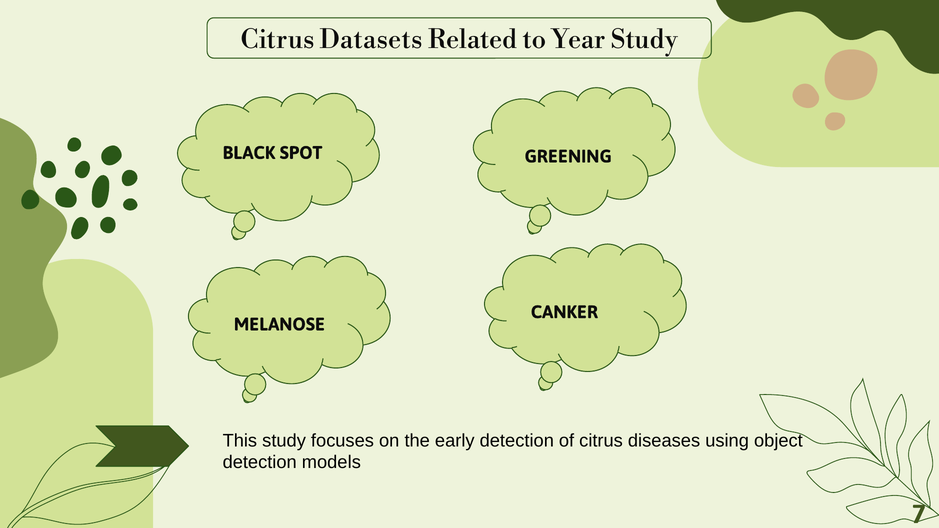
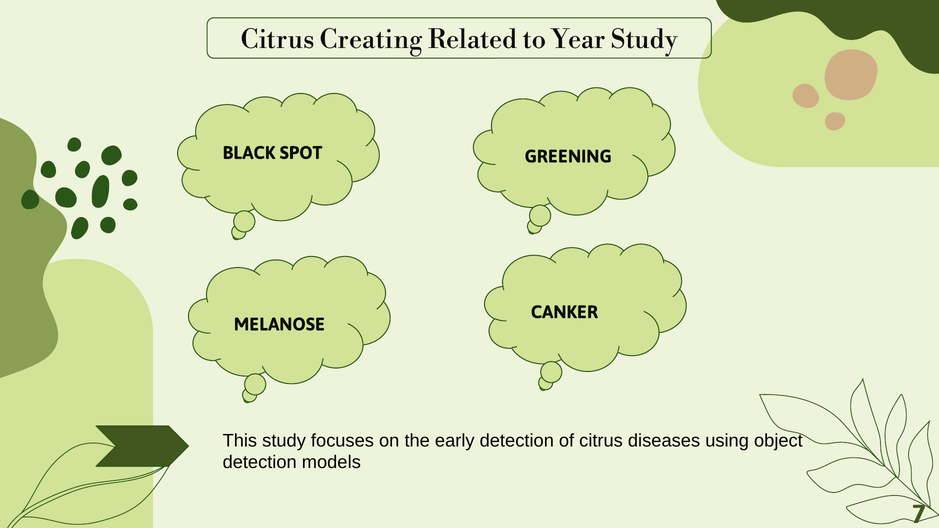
Datasets: Datasets -> Creating
